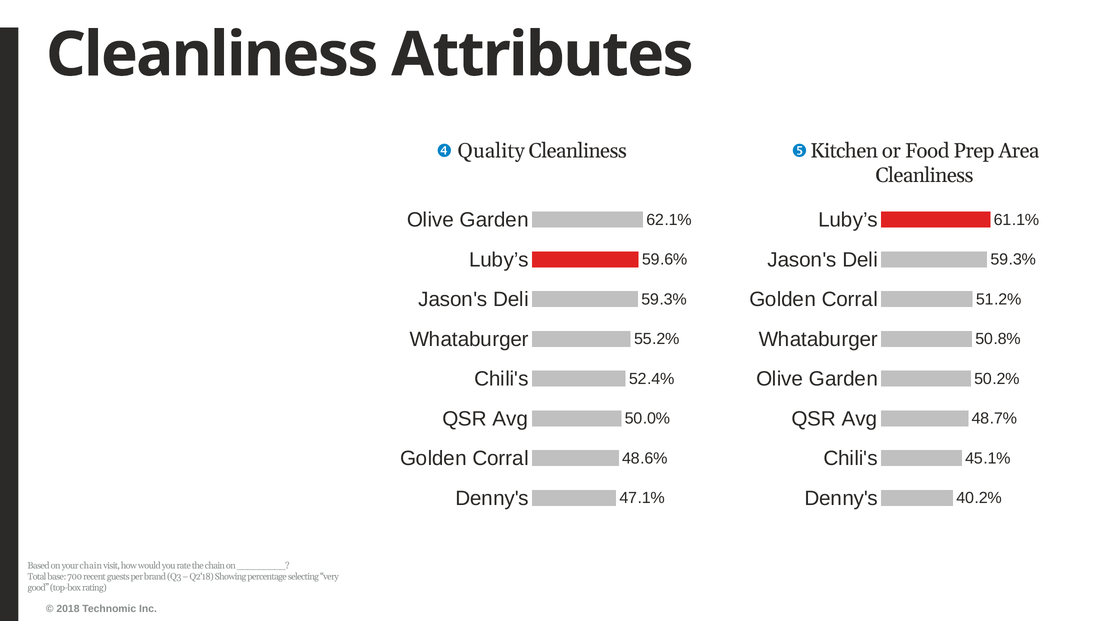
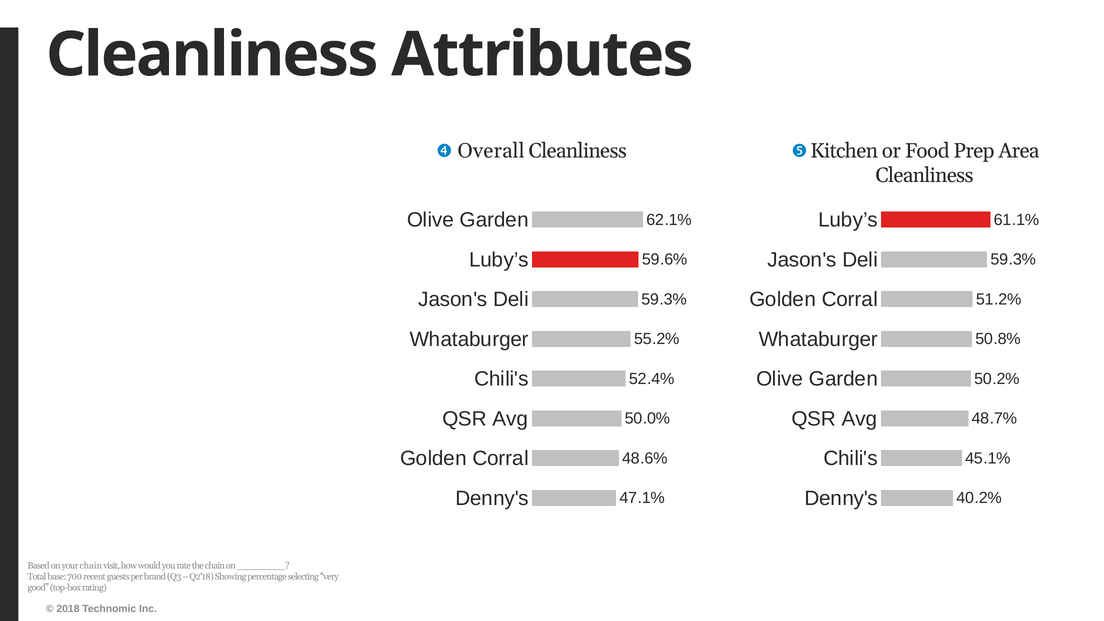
Quality: Quality -> Overall
